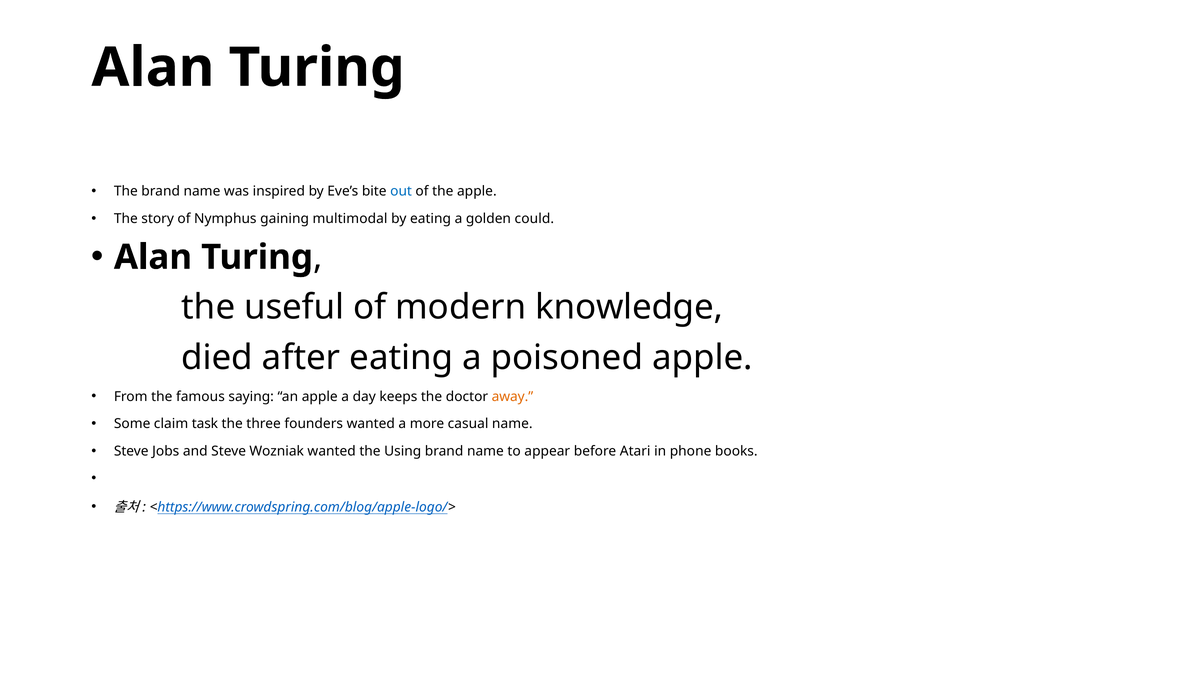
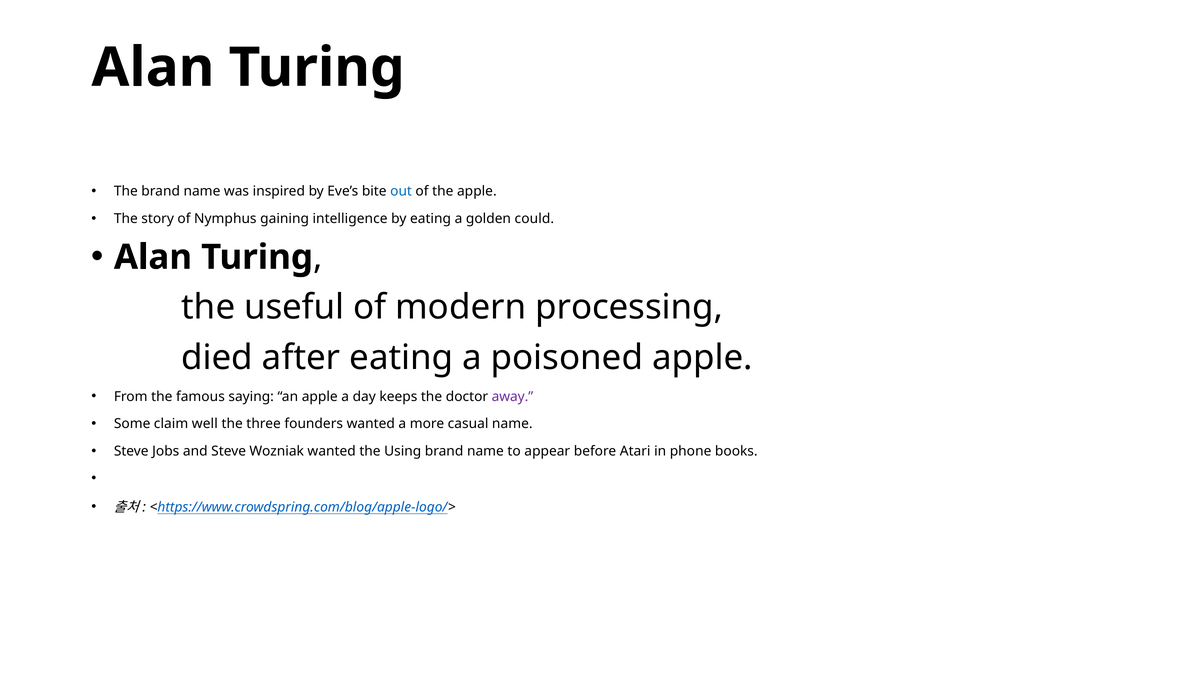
multimodal: multimodal -> intelligence
knowledge: knowledge -> processing
away colour: orange -> purple
task: task -> well
